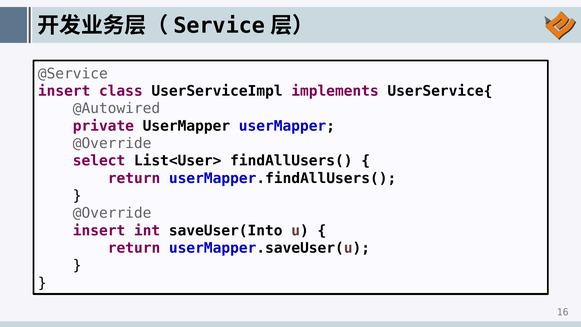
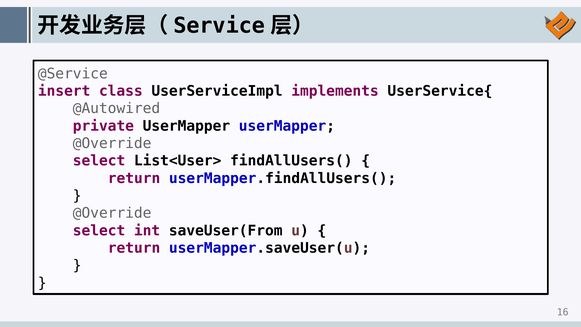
insert at (99, 230): insert -> select
saveUser(Into: saveUser(Into -> saveUser(From
